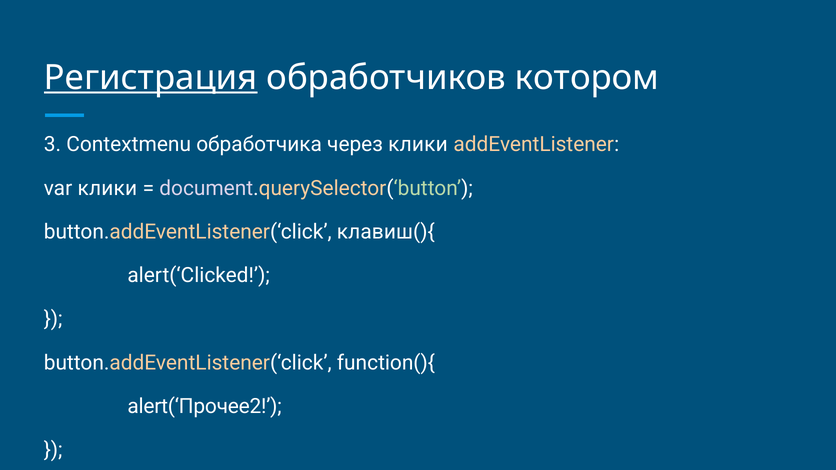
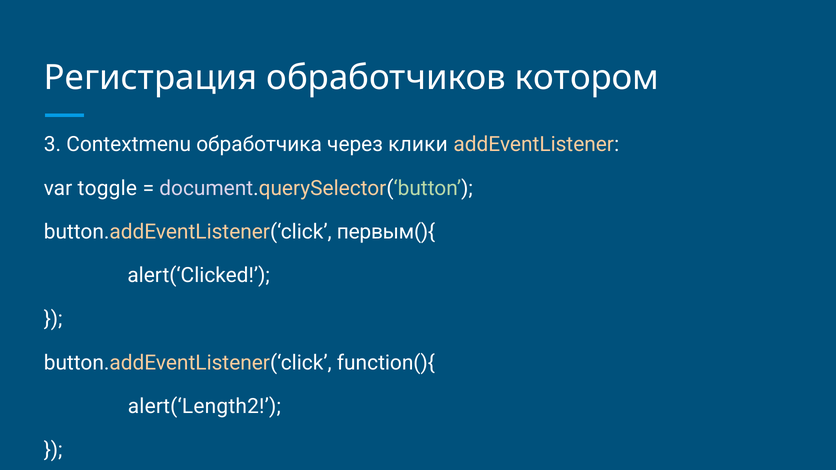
Регистрация underline: present -> none
var клики: клики -> toggle
клавиш(){: клавиш(){ -> первым(){
alert(‘Прочее2: alert(‘Прочее2 -> alert(‘Length2
